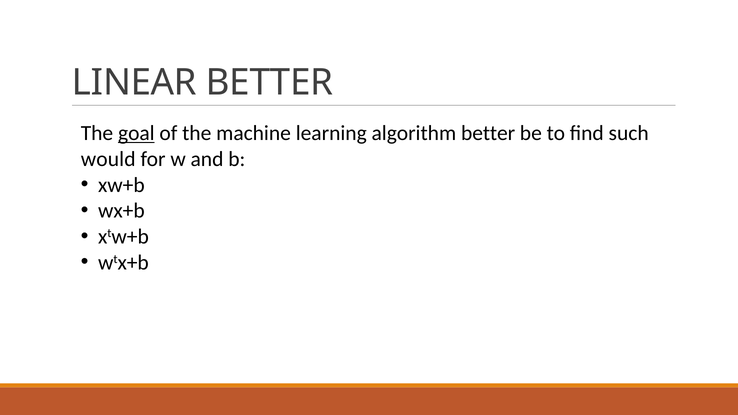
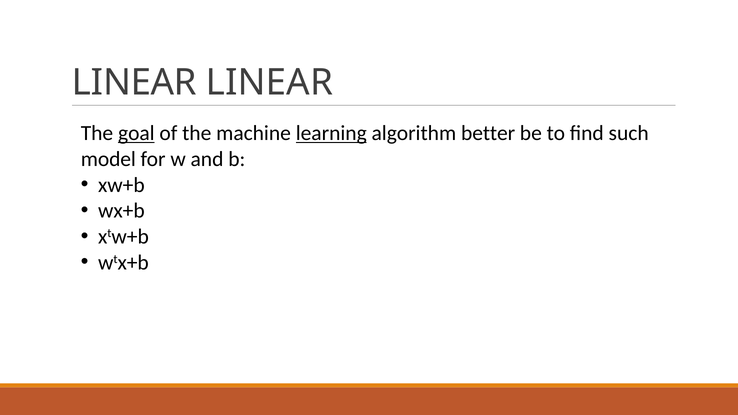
LINEAR BETTER: BETTER -> LINEAR
learning underline: none -> present
would: would -> model
